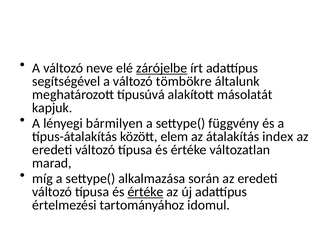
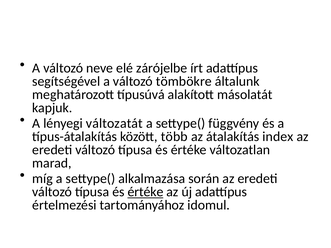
zárójelbe underline: present -> none
bármilyen: bármilyen -> változatát
elem: elem -> több
